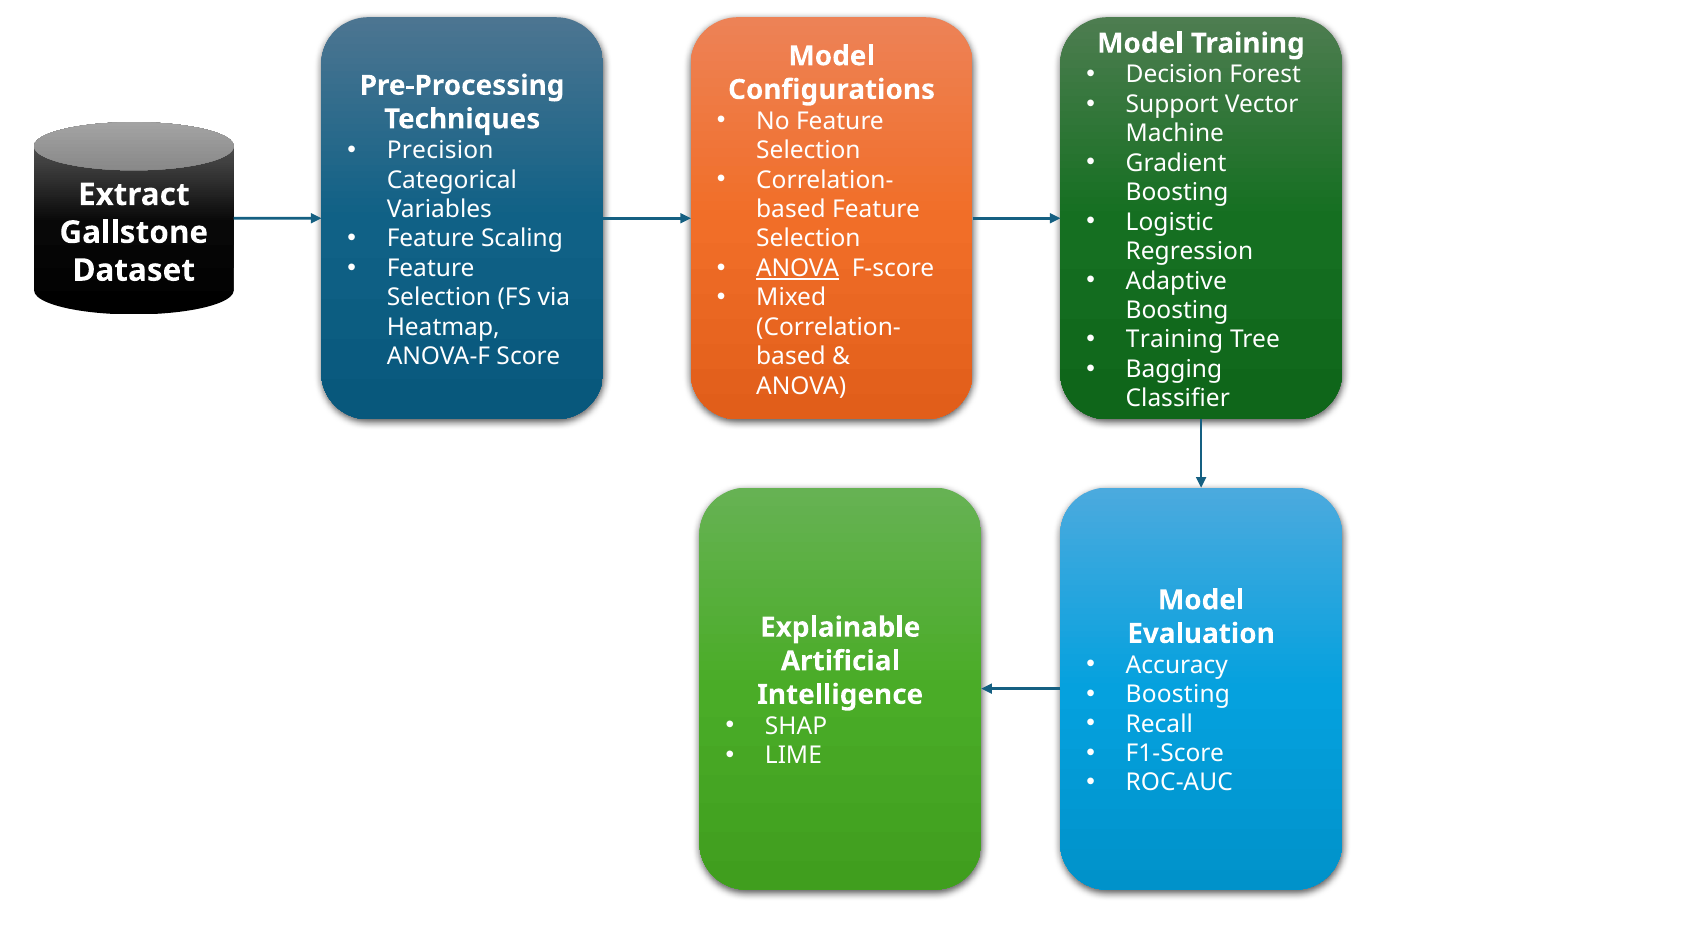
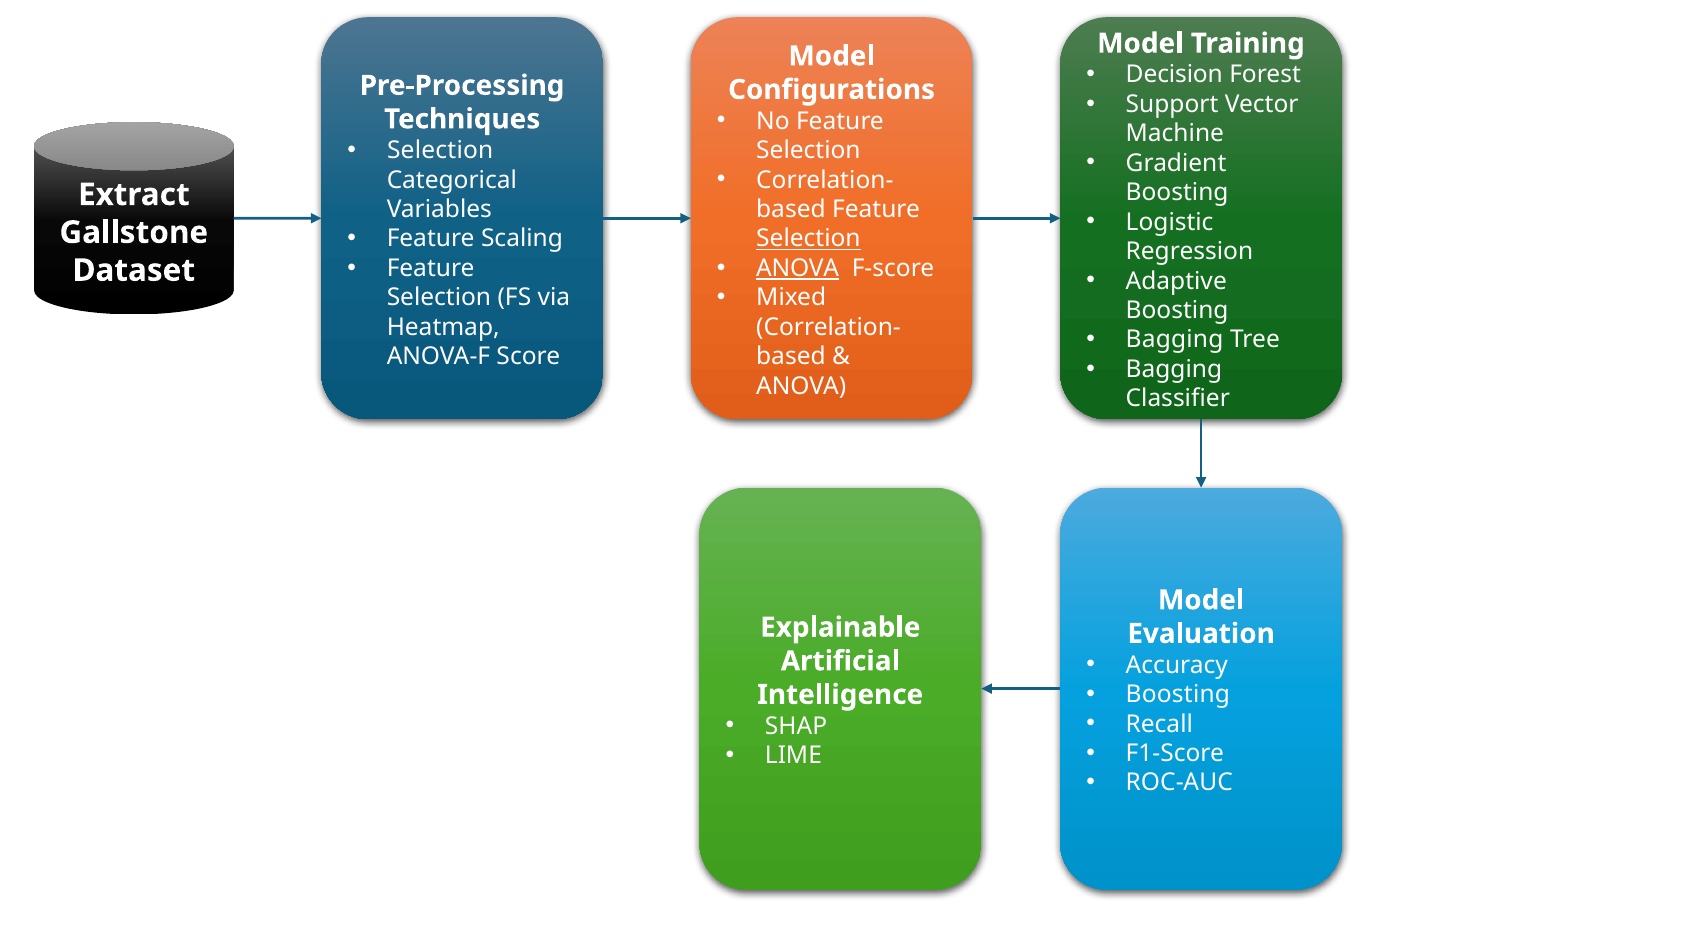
Precision at (440, 150): Precision -> Selection
Selection at (808, 239) underline: none -> present
Training at (1175, 340): Training -> Bagging
